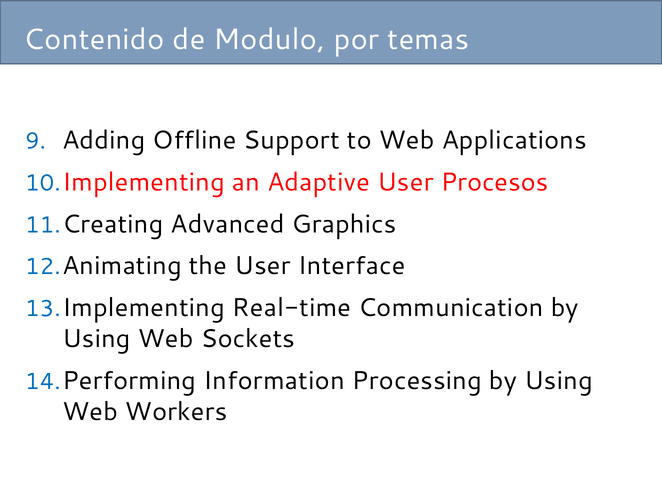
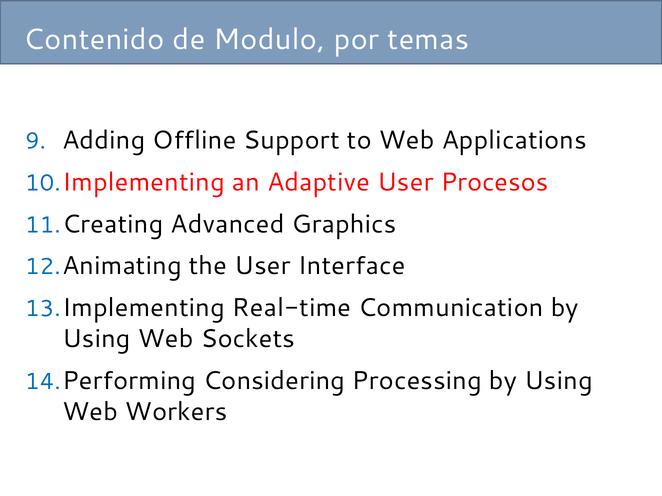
Information: Information -> Considering
